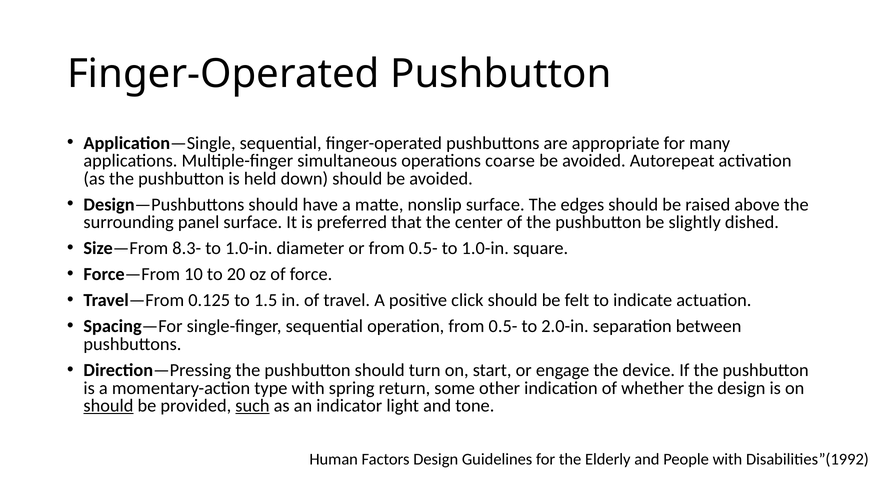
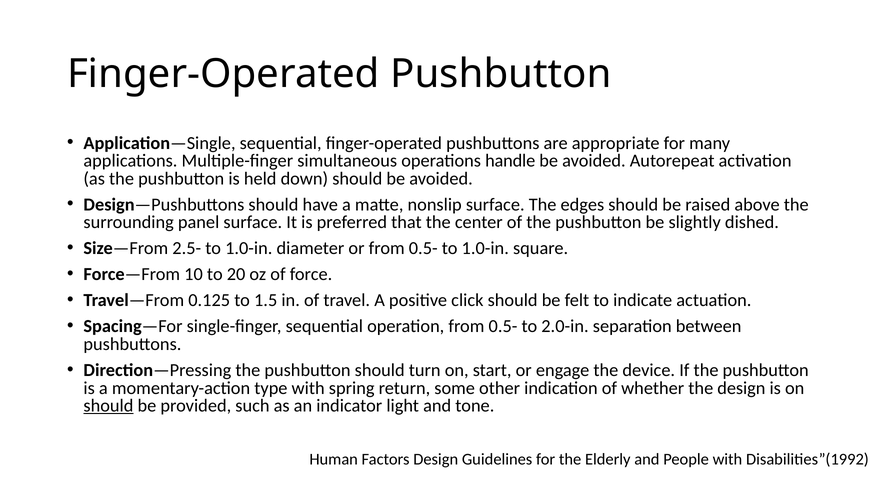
coarse: coarse -> handle
8.3-: 8.3- -> 2.5-
such underline: present -> none
